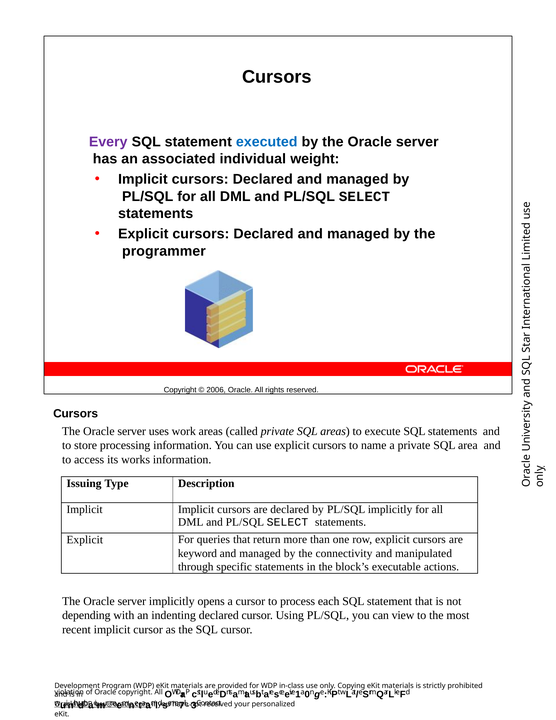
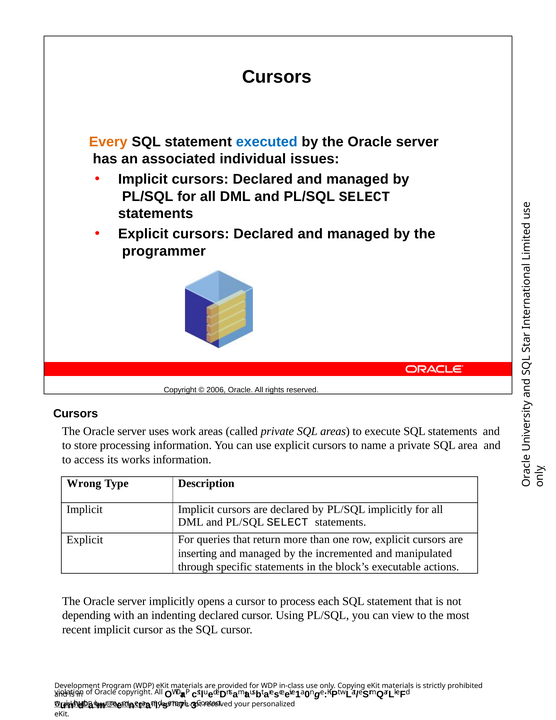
Every colour: purple -> orange
weight: weight -> issues
Issuing: Issuing -> Wrong
keyword: keyword -> inserting
connectivity: connectivity -> incremented
